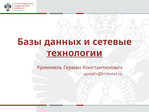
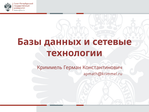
технологии underline: present -> none
